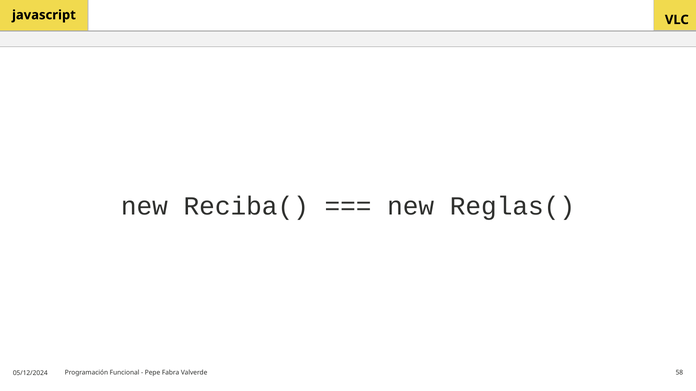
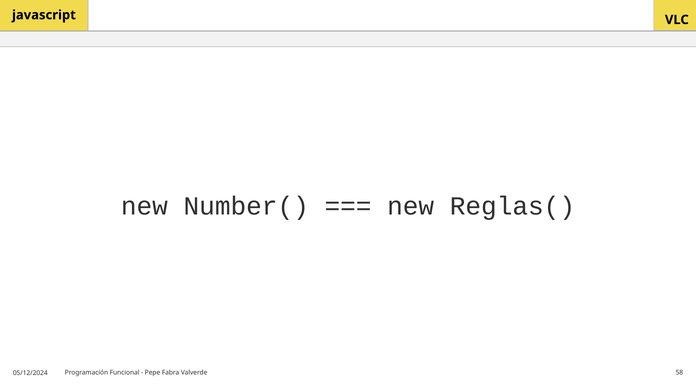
Reciba(: Reciba( -> Number(
